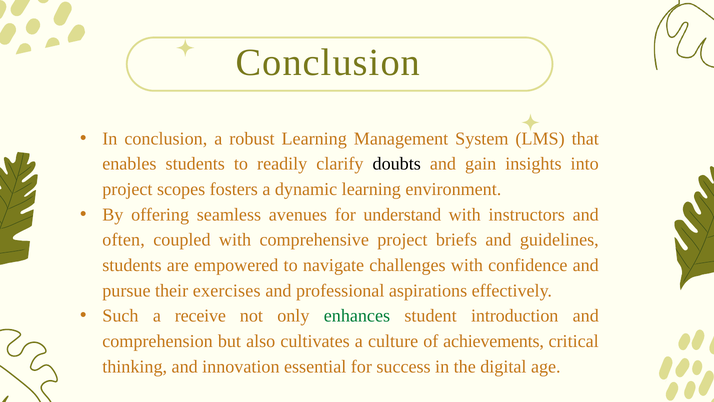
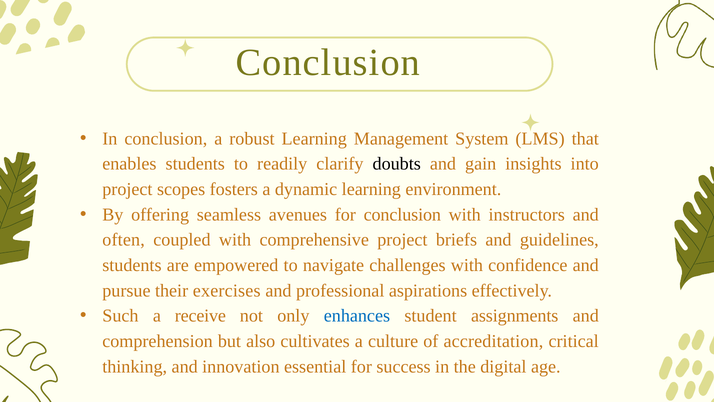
for understand: understand -> conclusion
enhances colour: green -> blue
introduction: introduction -> assignments
achievements: achievements -> accreditation
